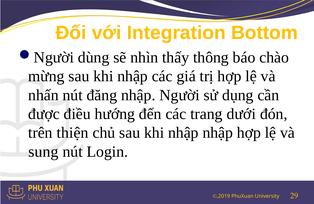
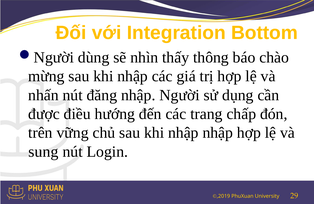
dưới: dưới -> chấp
thiện: thiện -> vững
